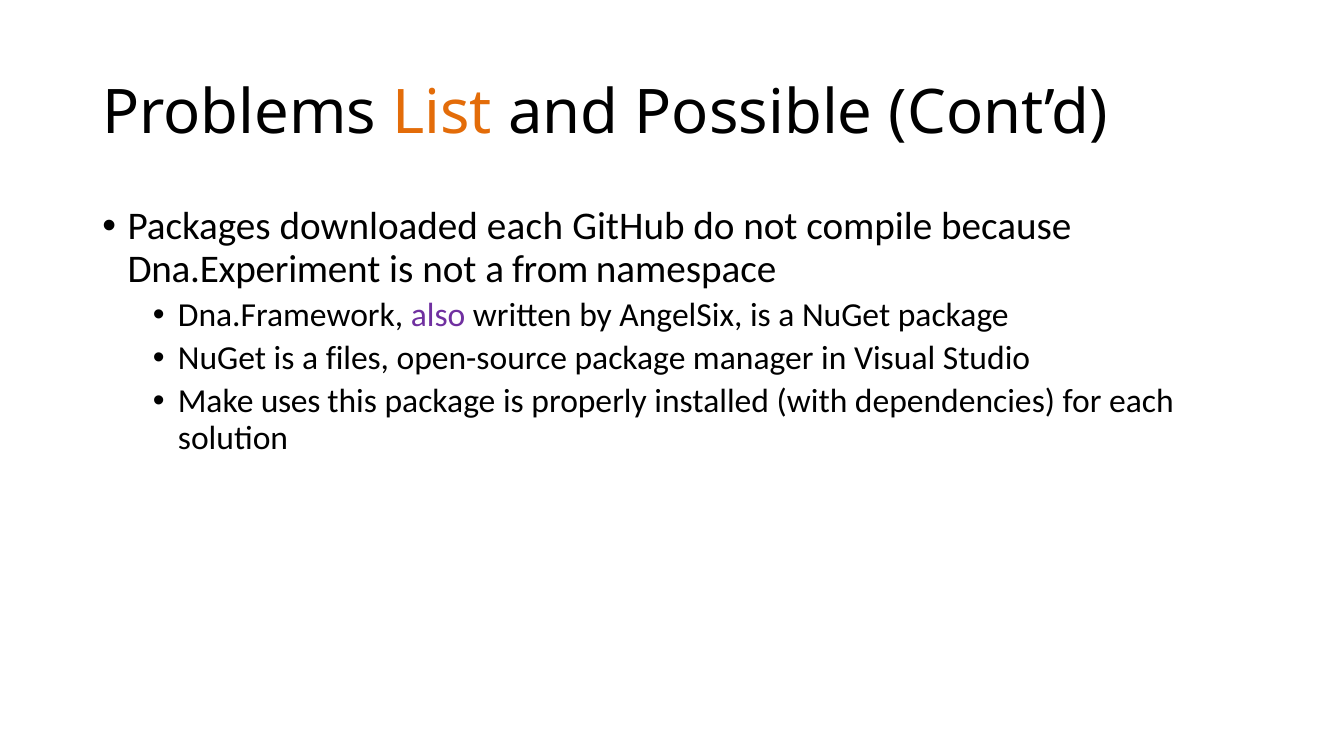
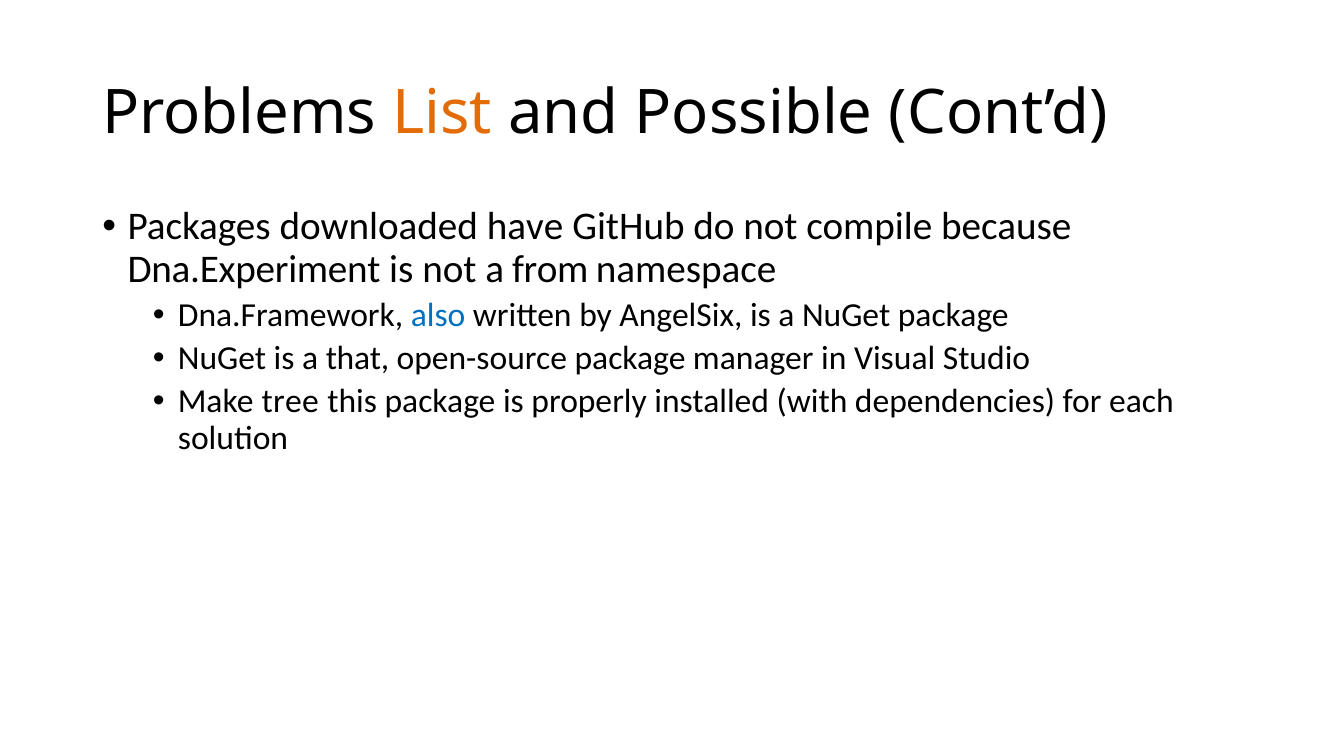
downloaded each: each -> have
also colour: purple -> blue
files: files -> that
uses: uses -> tree
